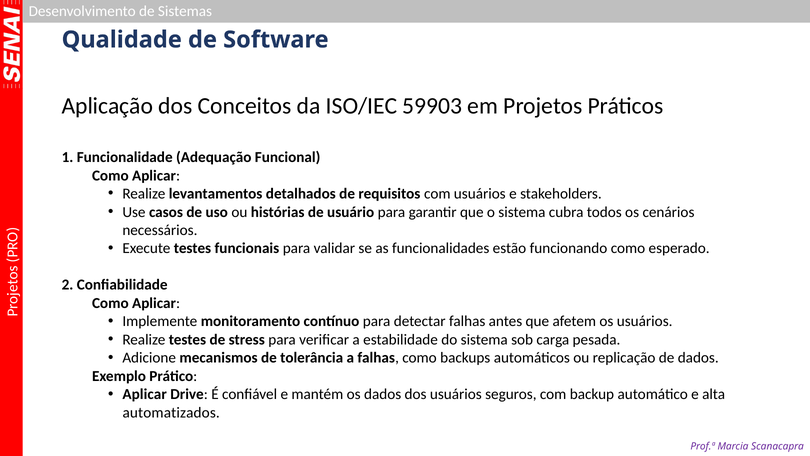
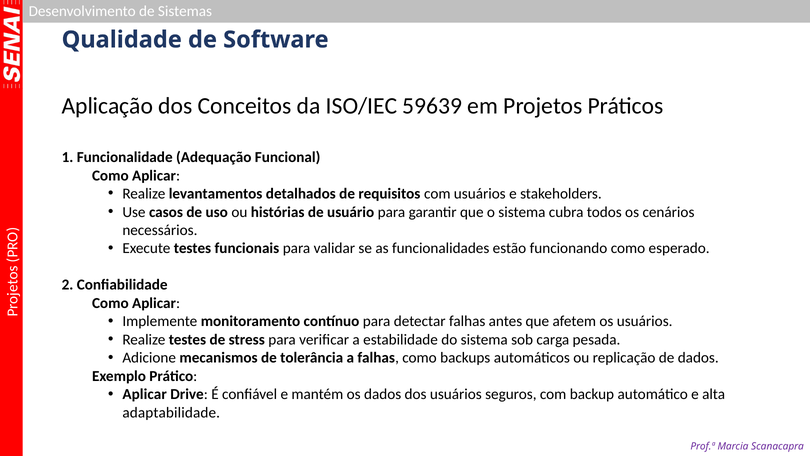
59903: 59903 -> 59639
automatizados: automatizados -> adaptabilidade
